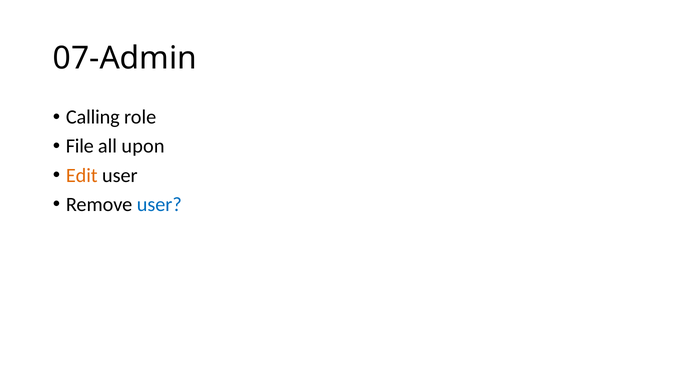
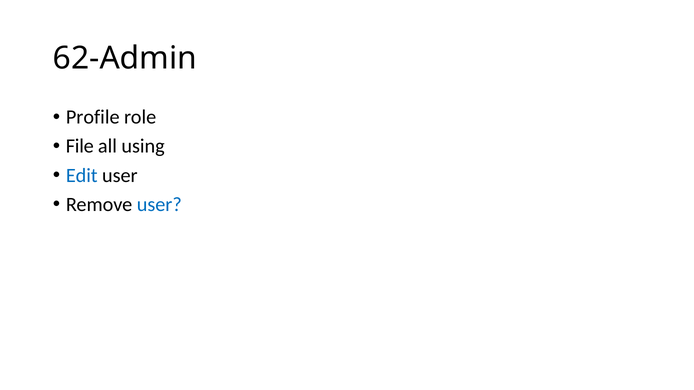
07-Admin: 07-Admin -> 62-Admin
Calling: Calling -> Profile
upon: upon -> using
Edit colour: orange -> blue
